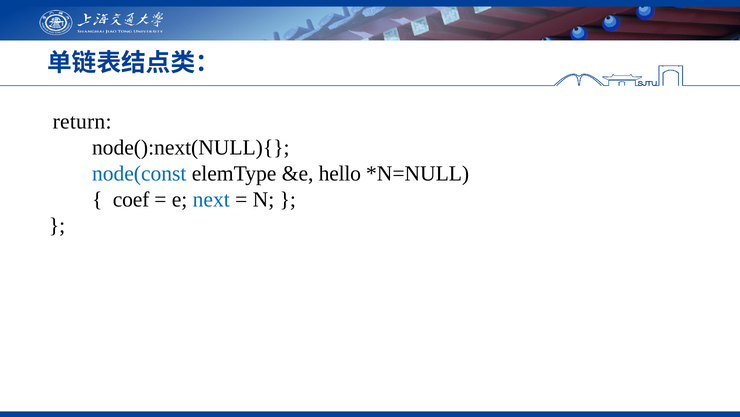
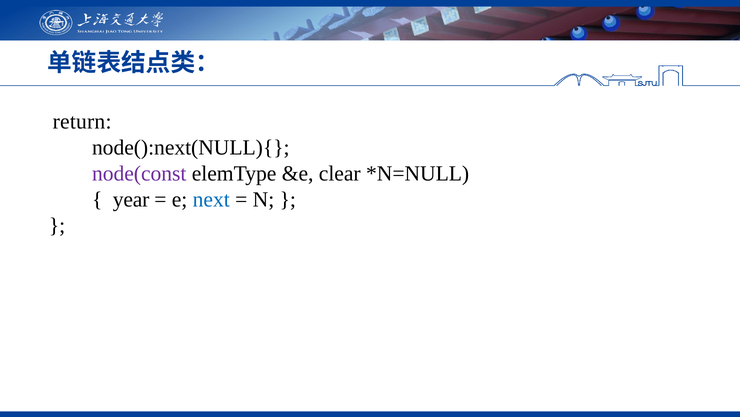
node(const colour: blue -> purple
hello: hello -> clear
coef: coef -> year
